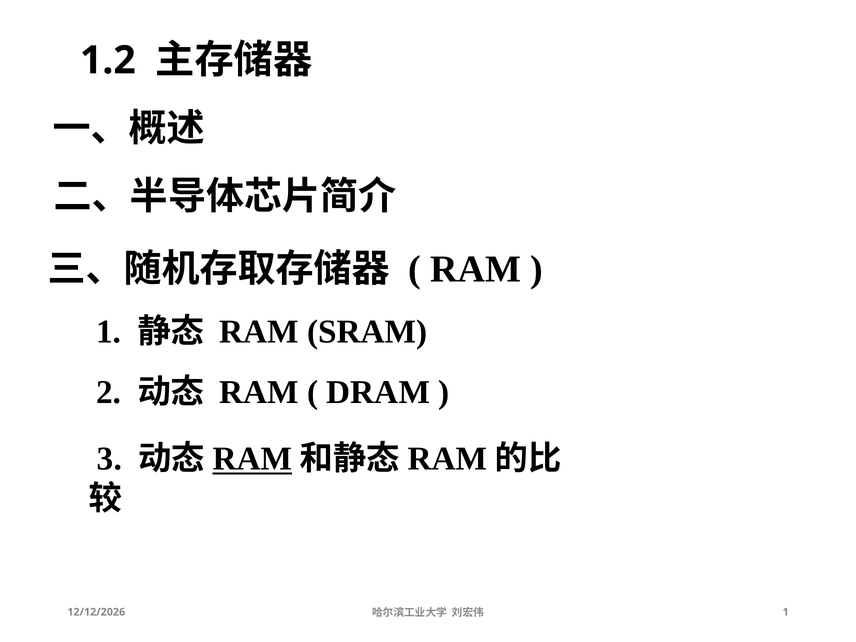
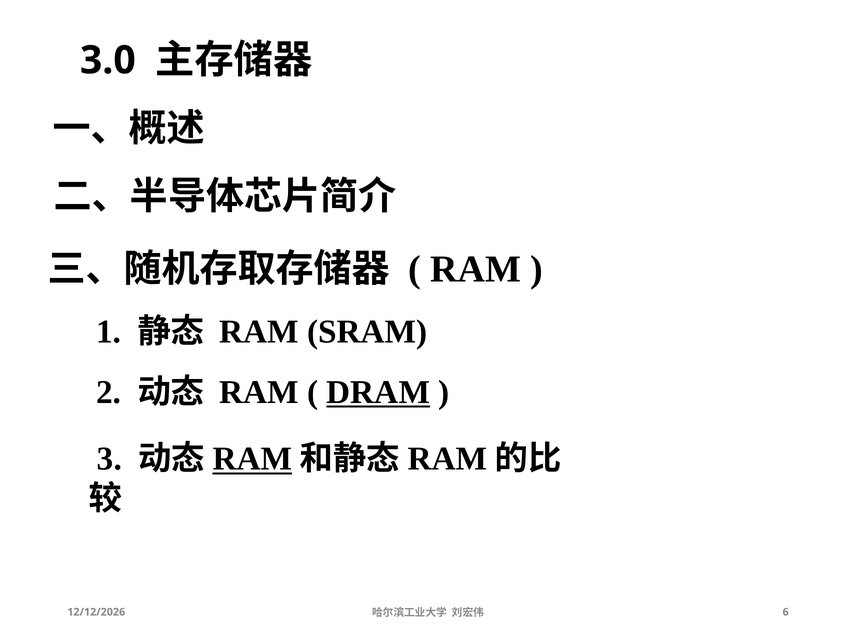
1.2: 1.2 -> 3.0
DRAM underline: none -> present
1 at (786, 612): 1 -> 6
